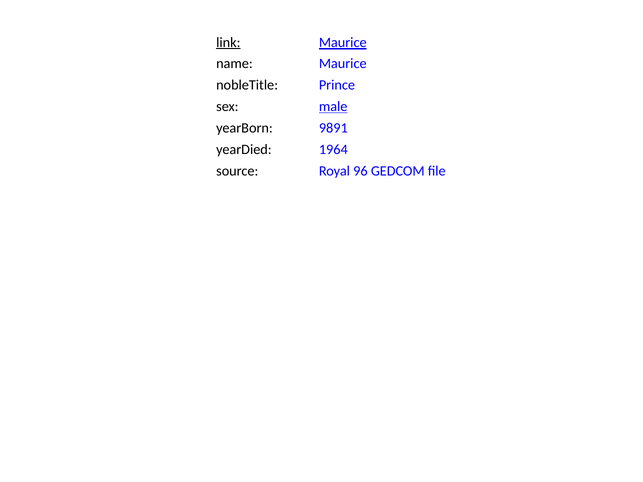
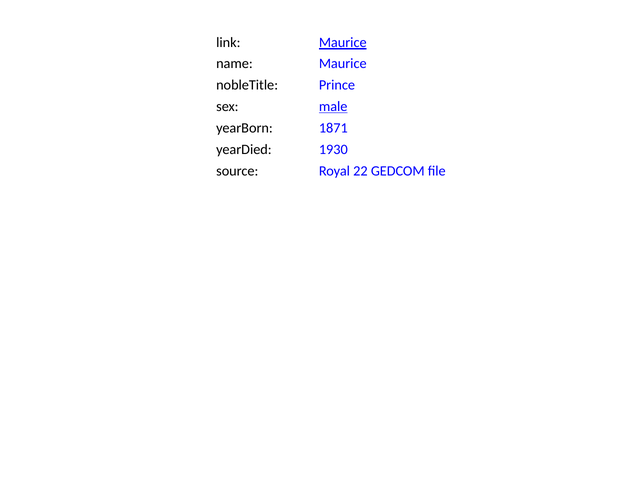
link underline: present -> none
9891: 9891 -> 1871
1964: 1964 -> 1930
96: 96 -> 22
